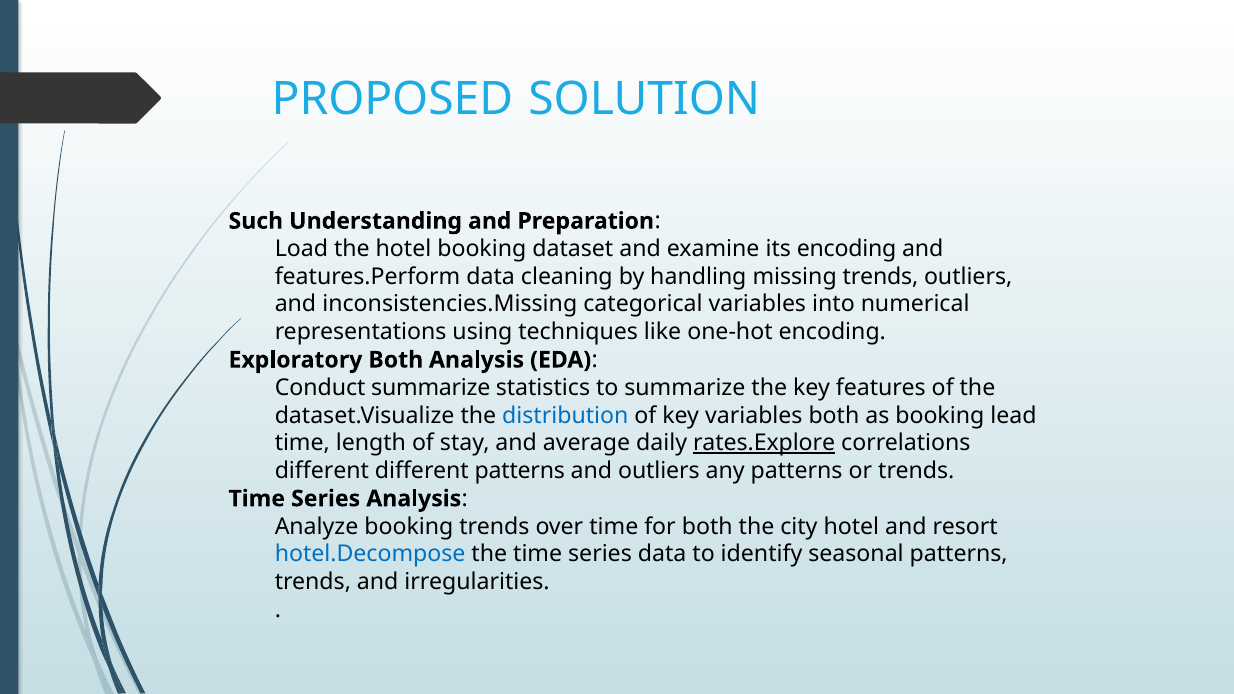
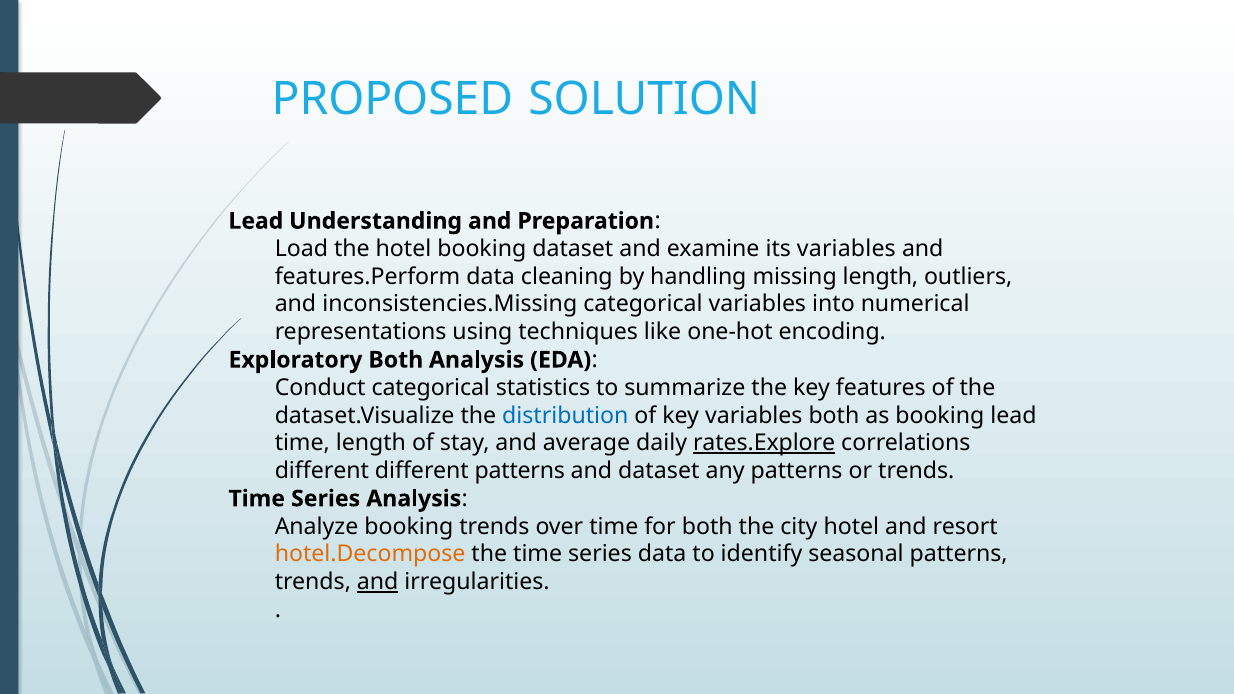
Such at (256, 221): Such -> Lead
its encoding: encoding -> variables
missing trends: trends -> length
Conduct summarize: summarize -> categorical
and outliers: outliers -> dataset
hotel.Decompose colour: blue -> orange
and at (378, 582) underline: none -> present
